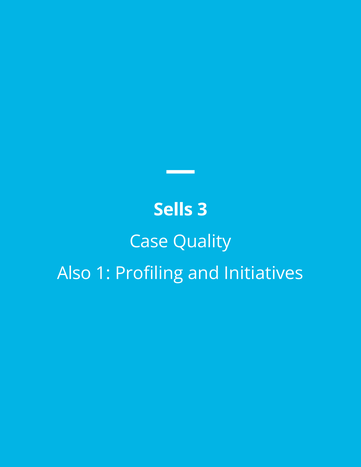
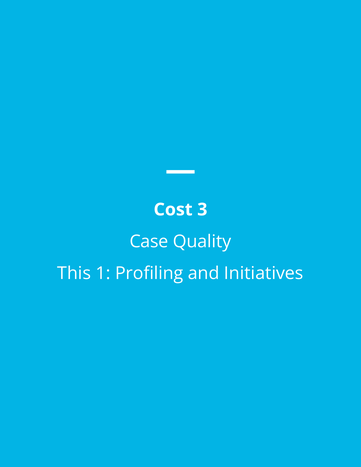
Sells: Sells -> Cost
Also: Also -> This
